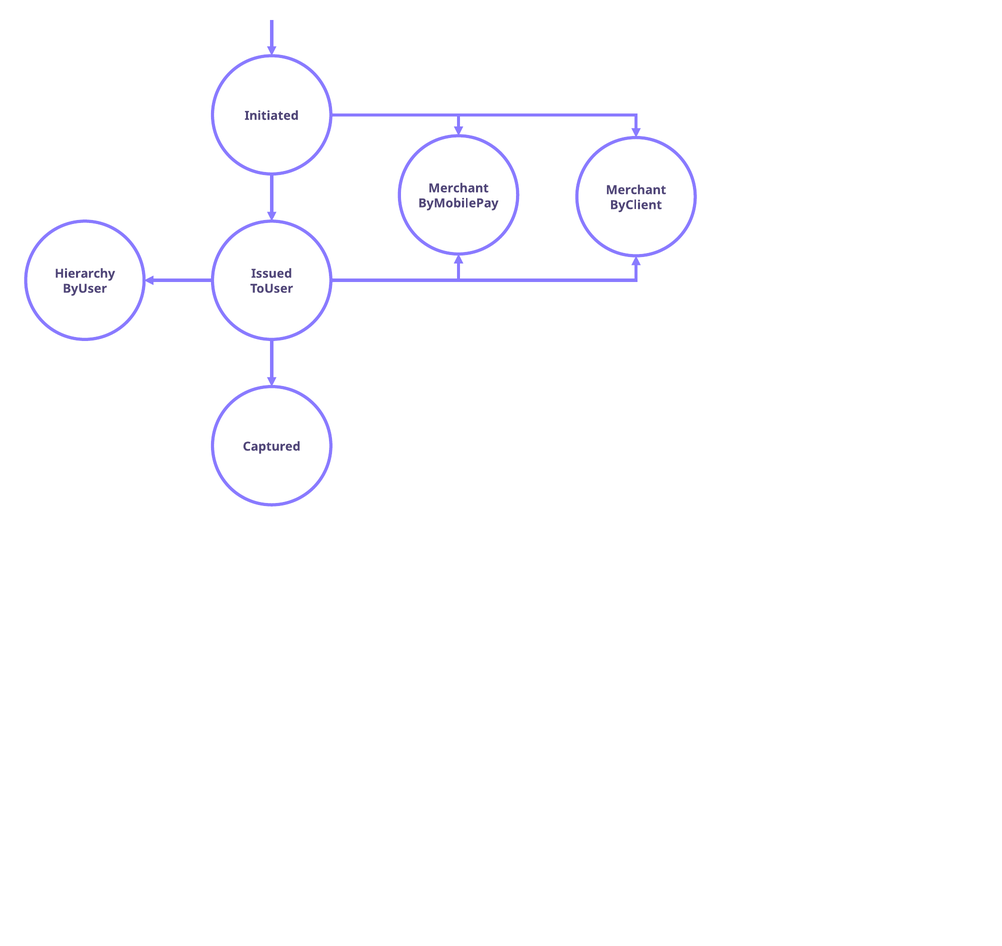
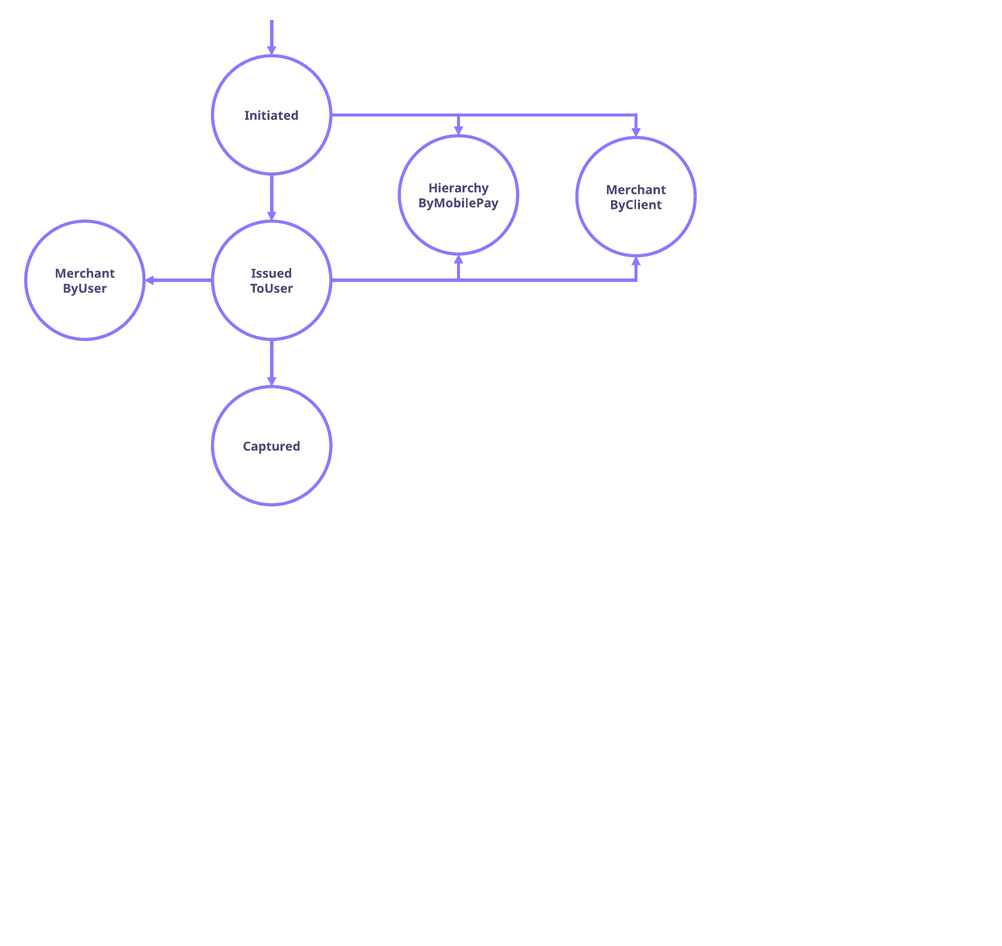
Merchant at (458, 188): Merchant -> Hierarchy
Hierarchy at (85, 274): Hierarchy -> Merchant
